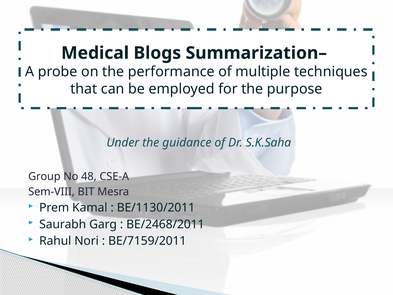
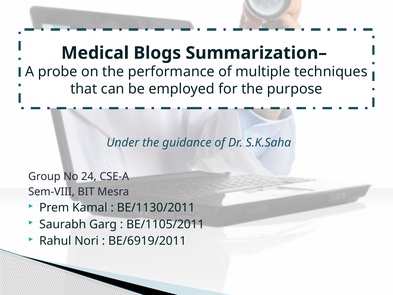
48: 48 -> 24
BE/2468/2011: BE/2468/2011 -> BE/1105/2011
BE/7159/2011: BE/7159/2011 -> BE/6919/2011
